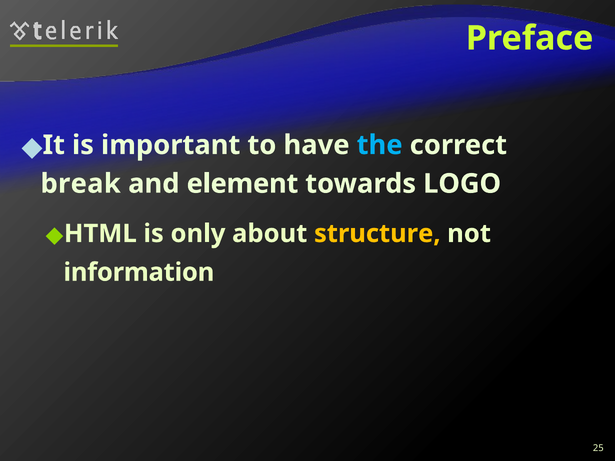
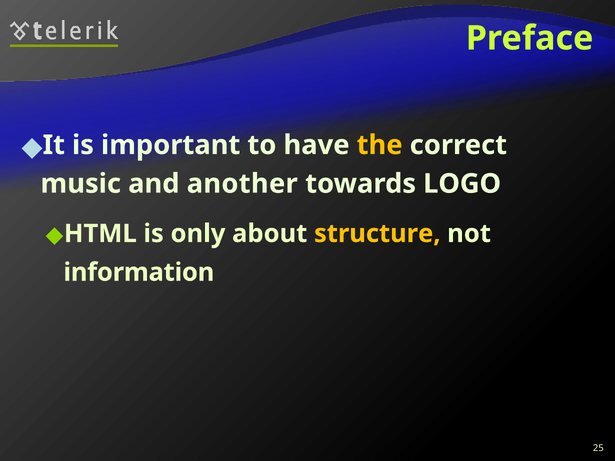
the colour: light blue -> yellow
break: break -> music
element: element -> another
